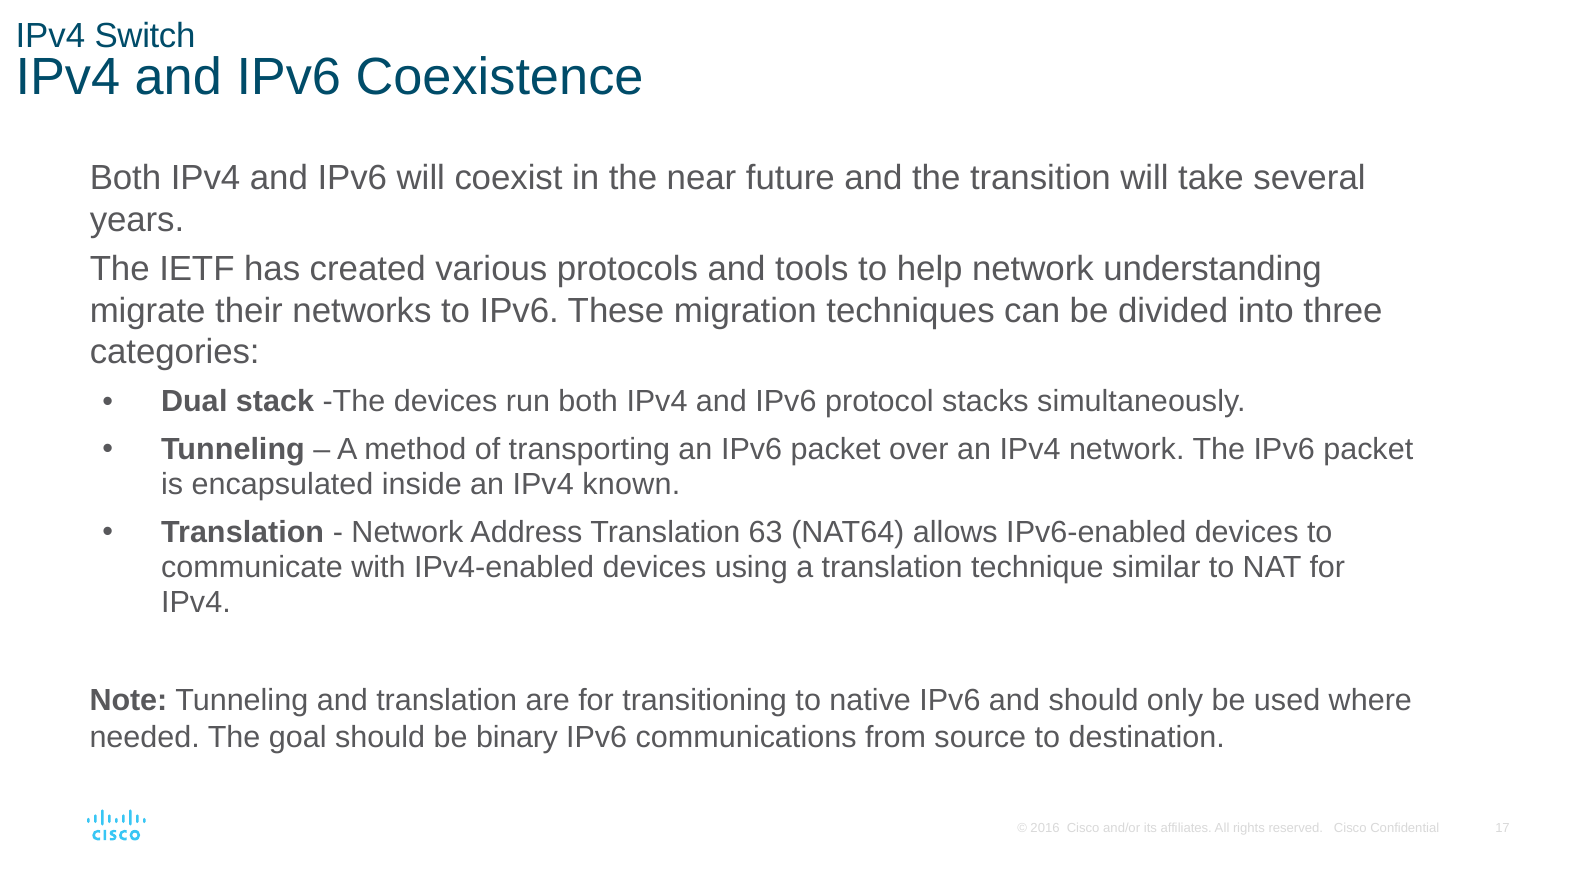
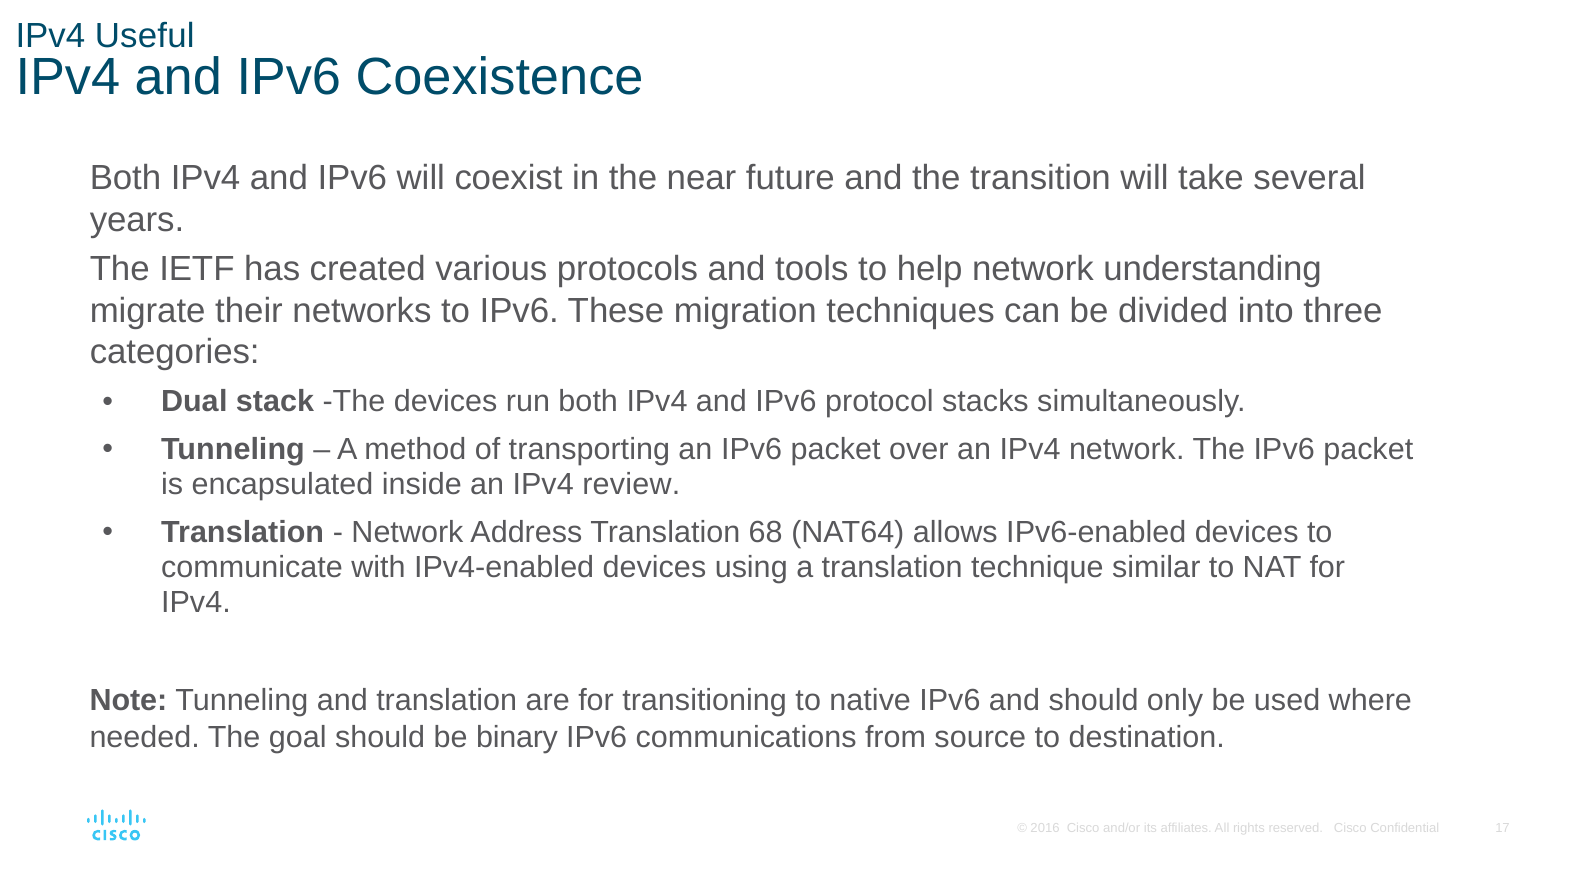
Switch: Switch -> Useful
known: known -> review
63: 63 -> 68
